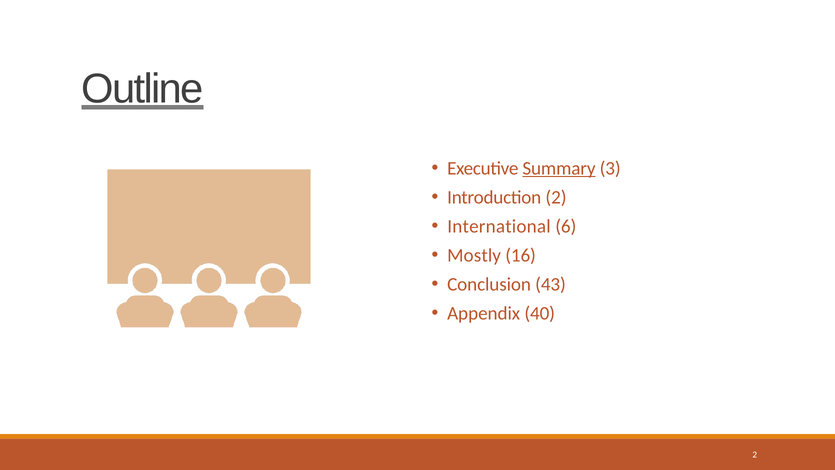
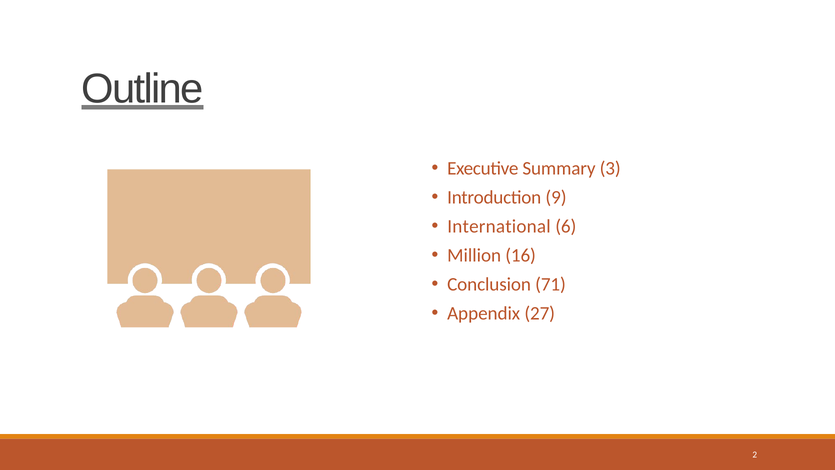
Summary underline: present -> none
Introduction 2: 2 -> 9
Mostly: Mostly -> Million
43: 43 -> 71
40: 40 -> 27
